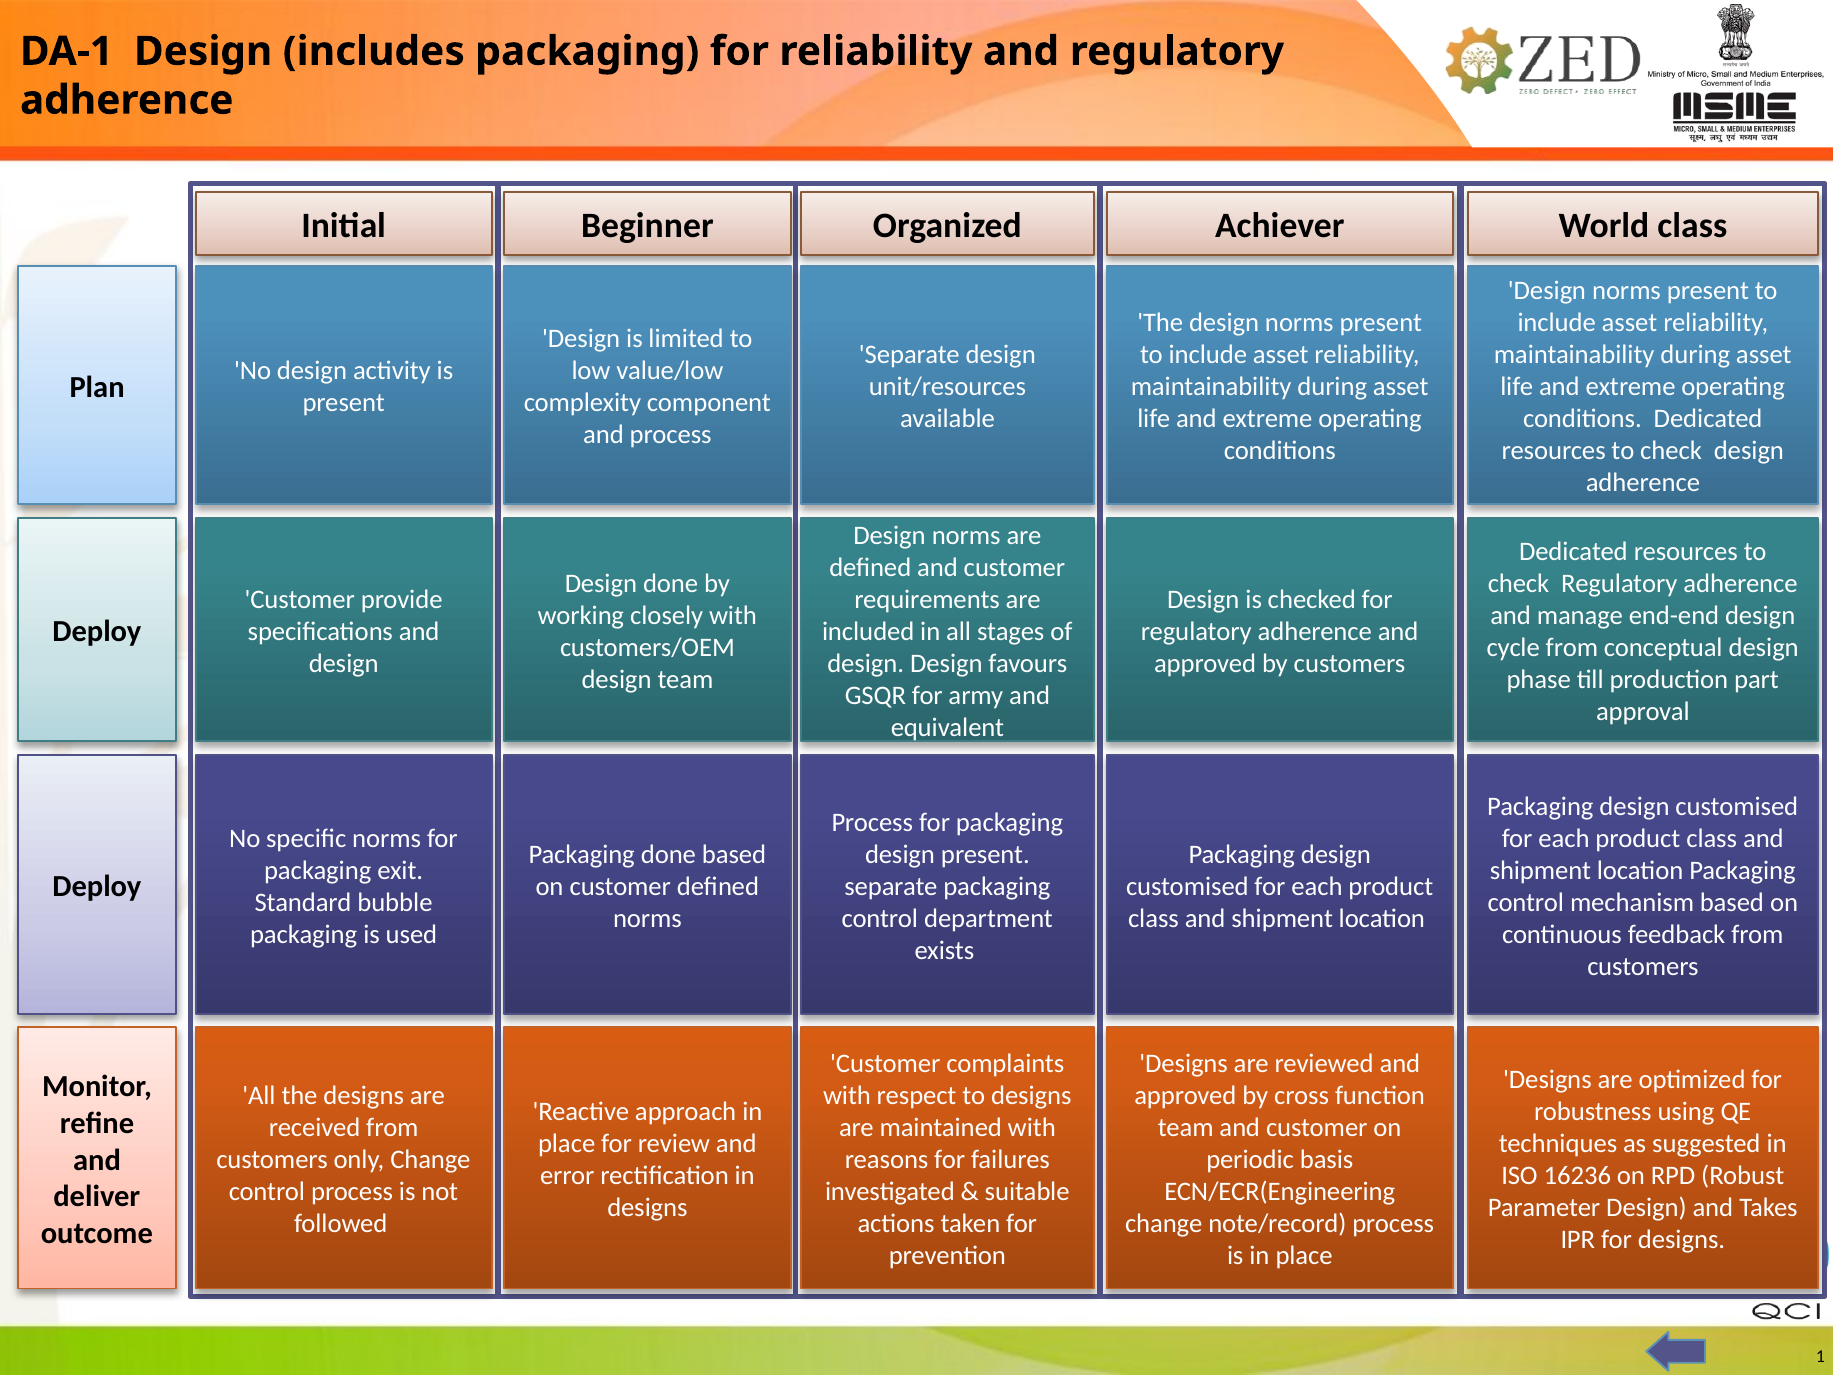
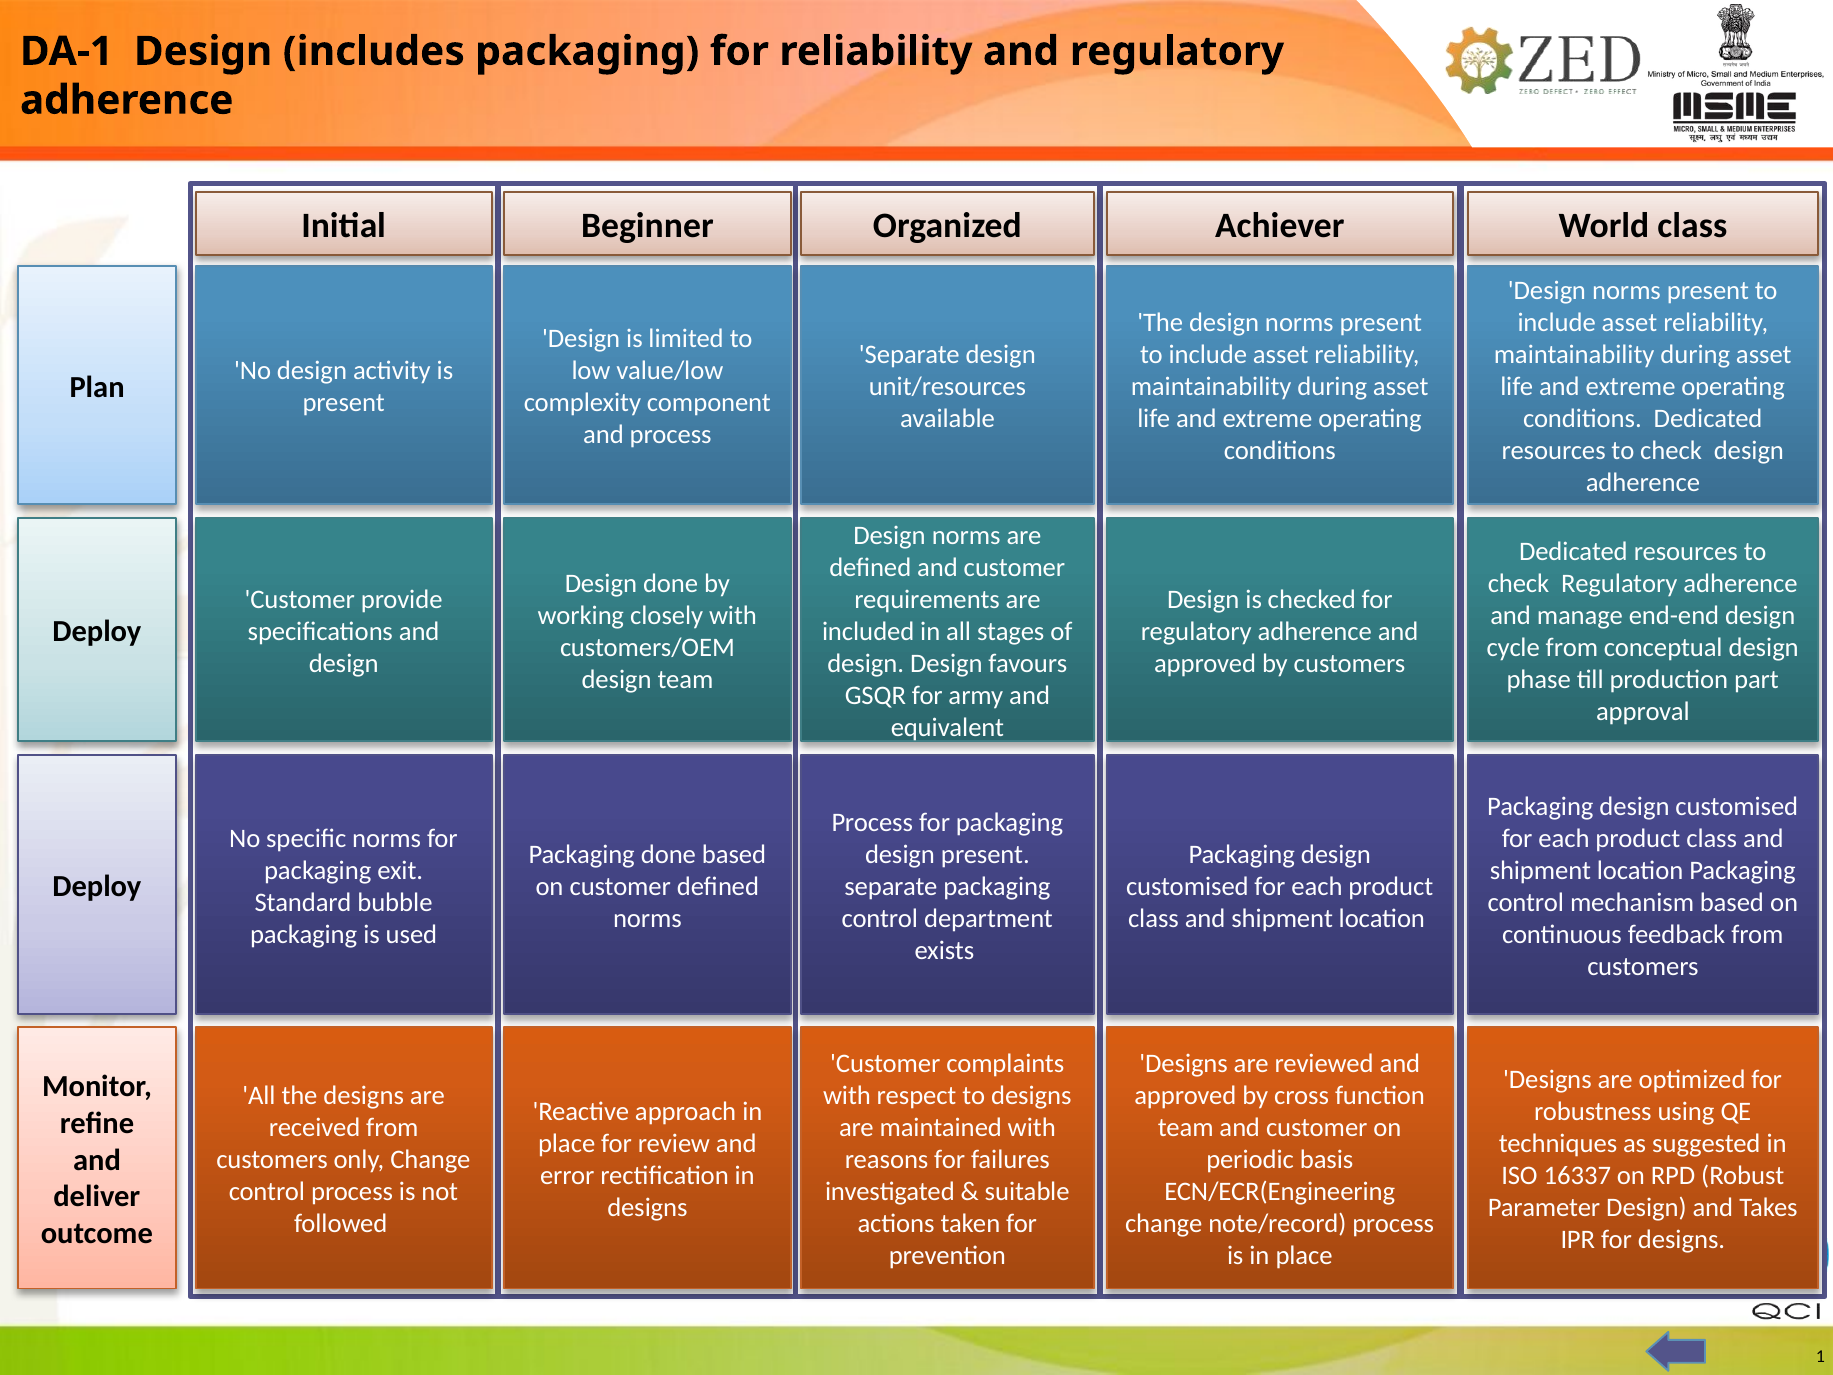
16236: 16236 -> 16337
